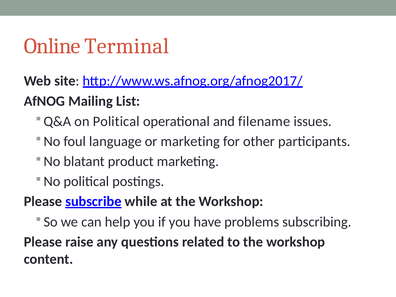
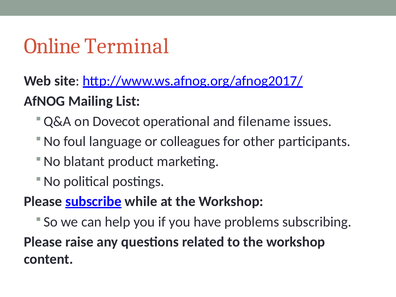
on Political: Political -> Dovecot
or marketing: marketing -> colleagues
